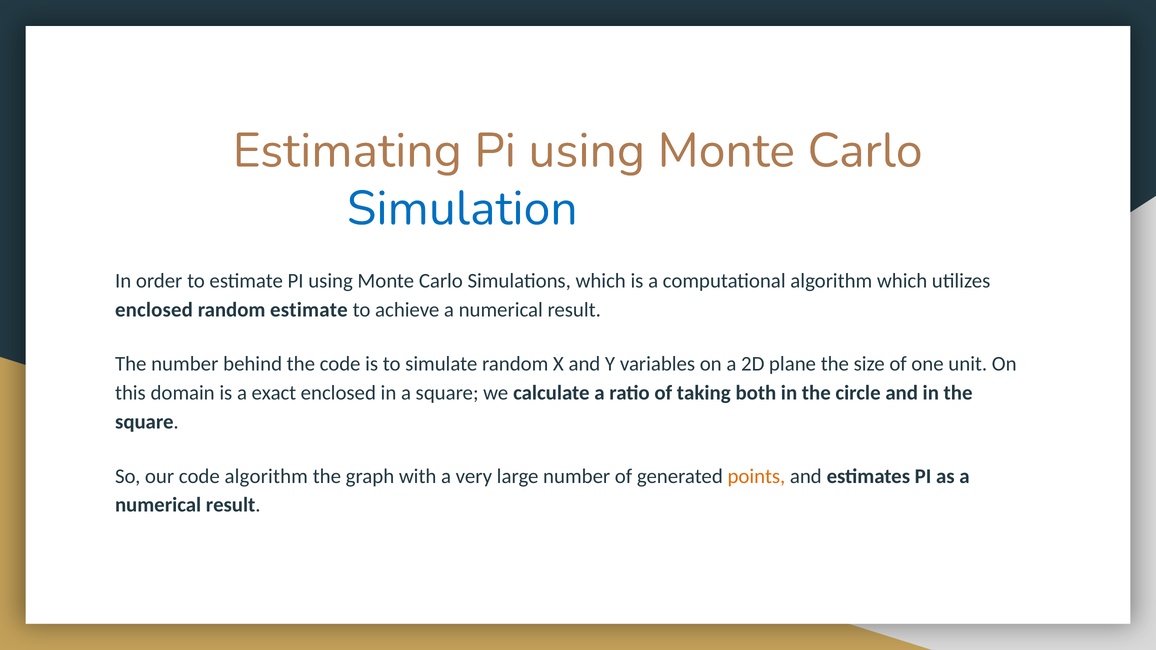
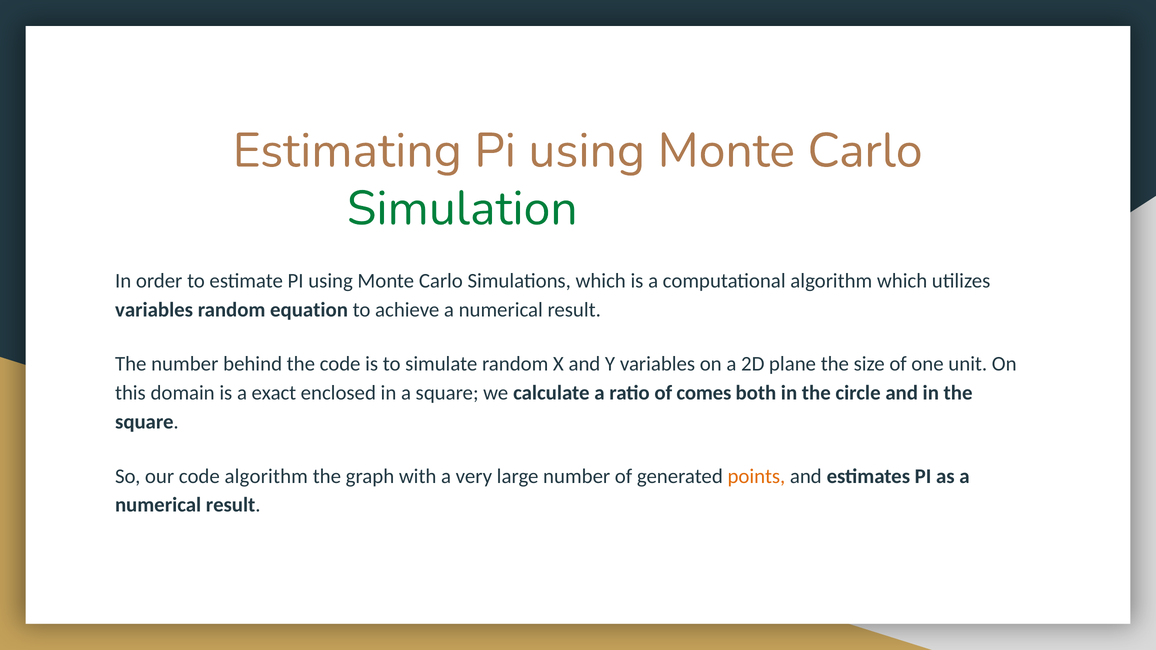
Simulation colour: blue -> green
enclosed at (154, 310): enclosed -> variables
random estimate: estimate -> equation
taking: taking -> comes
